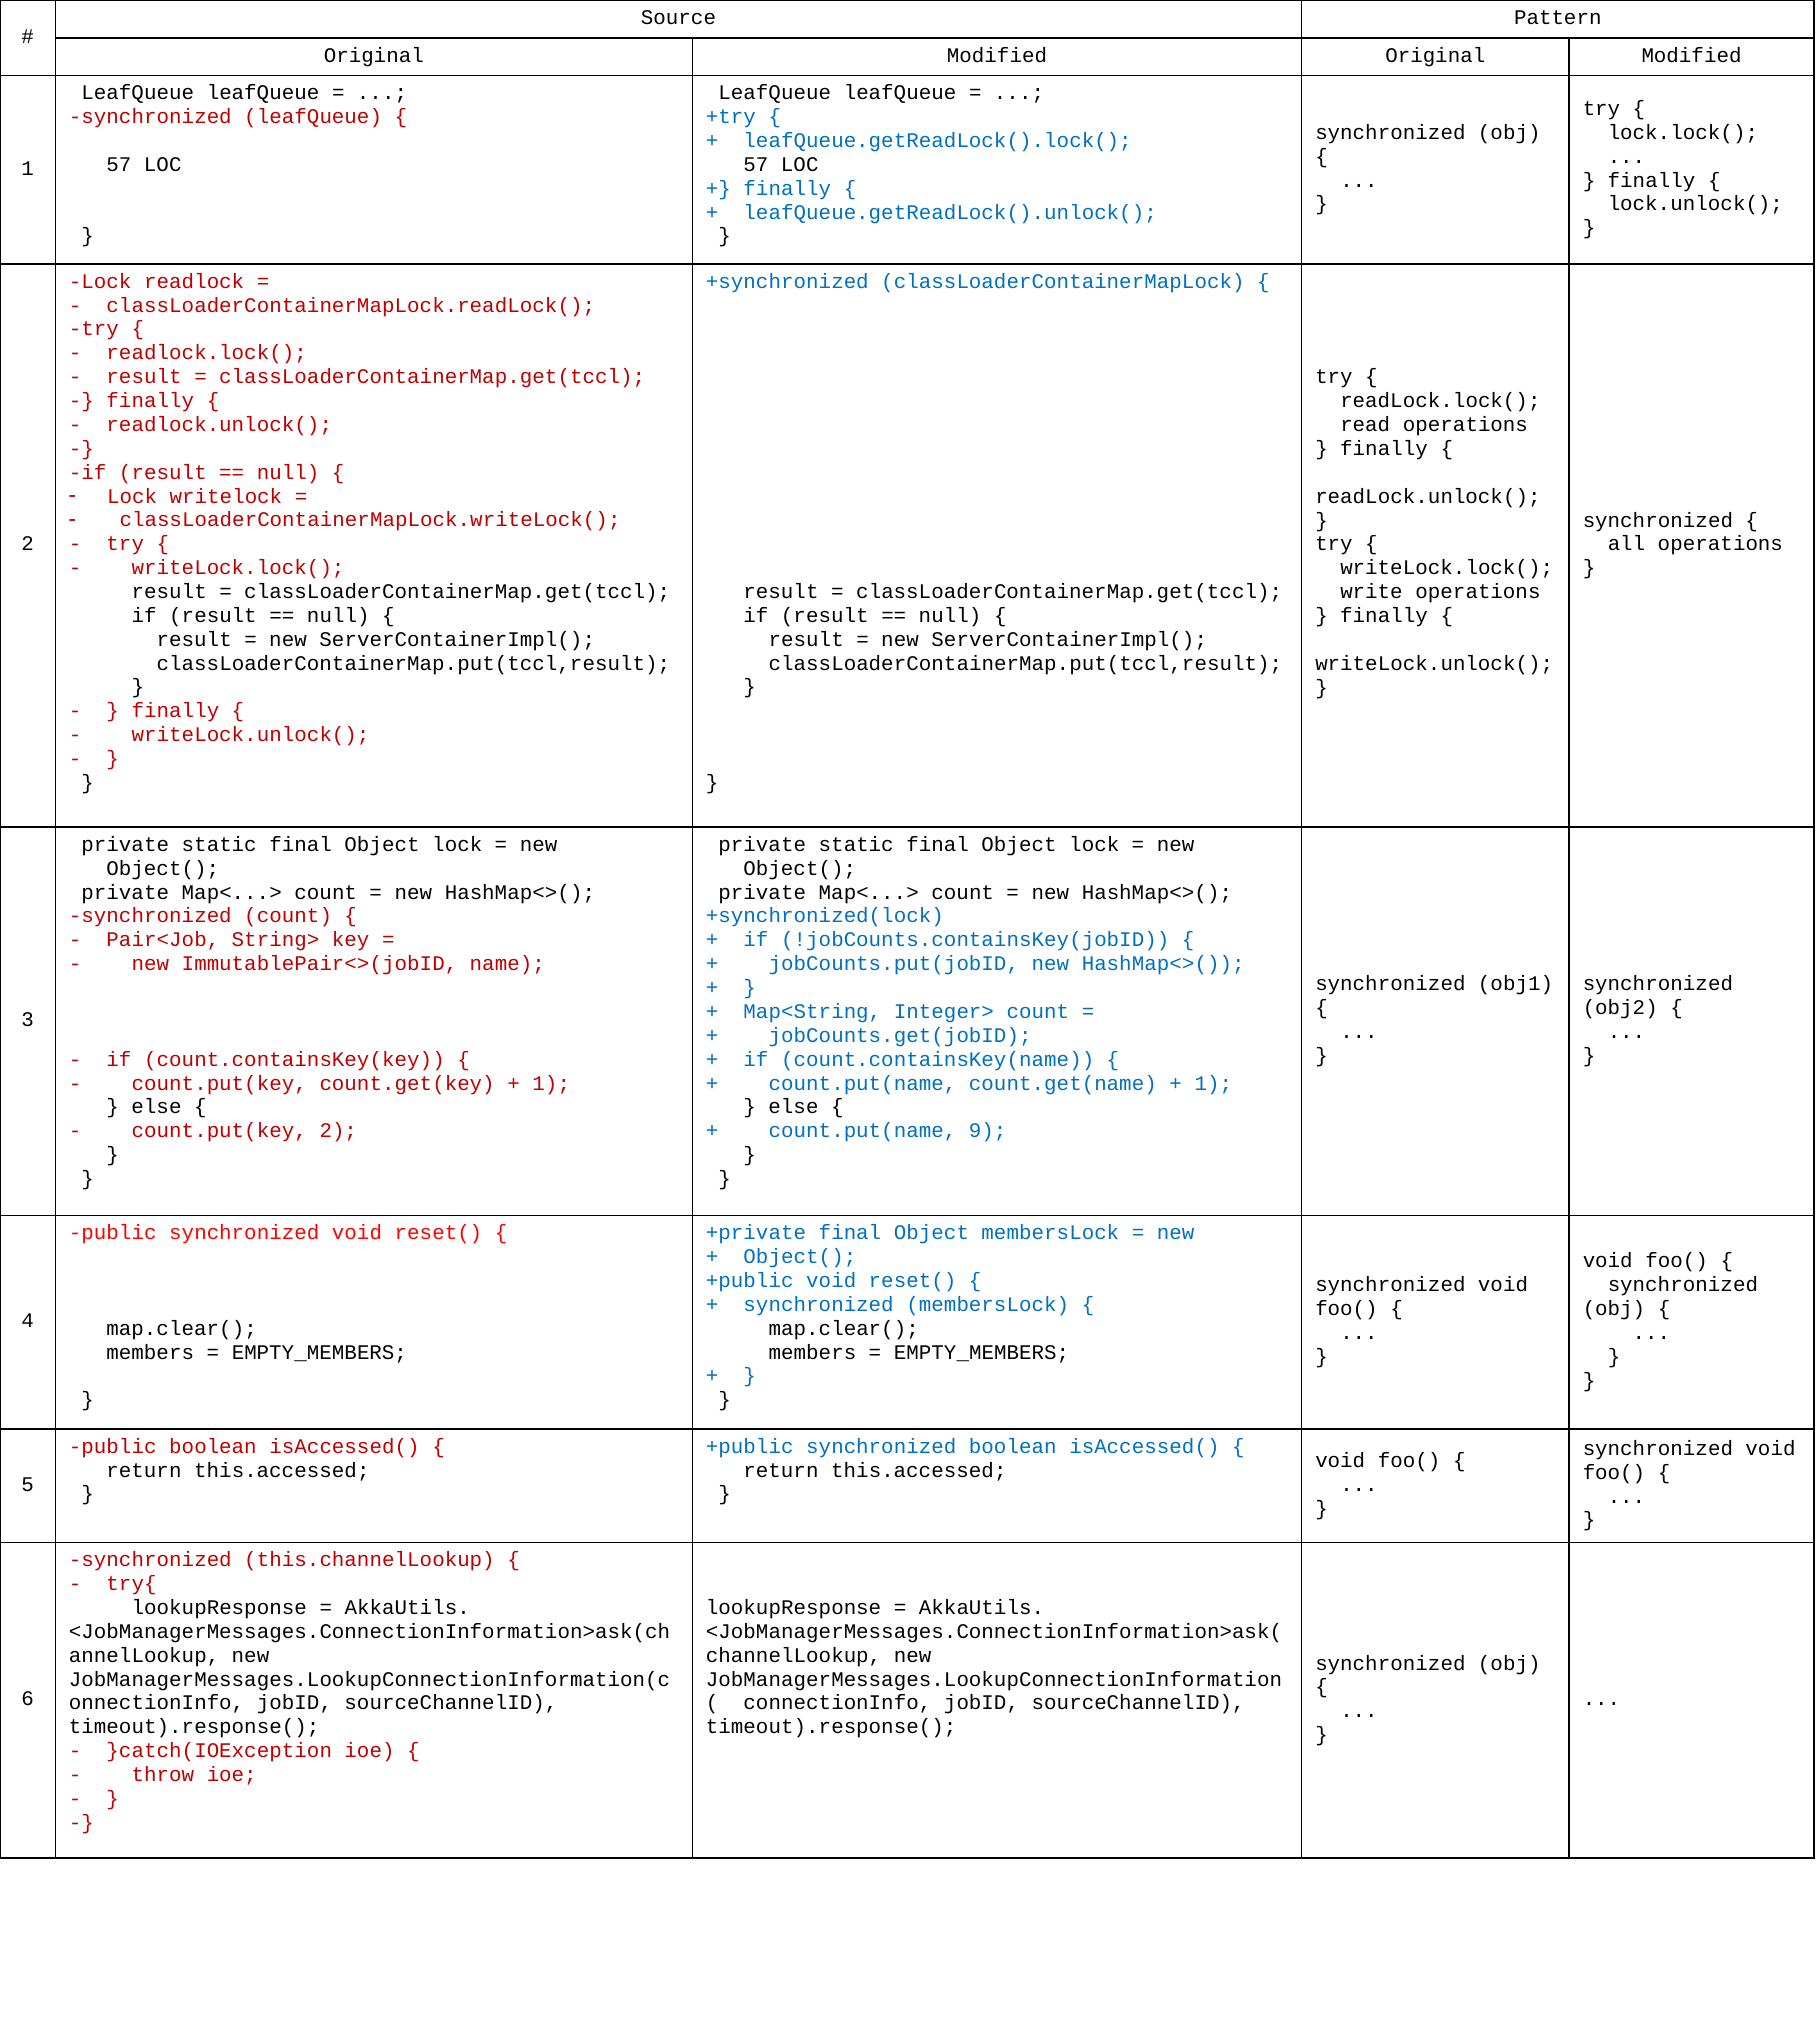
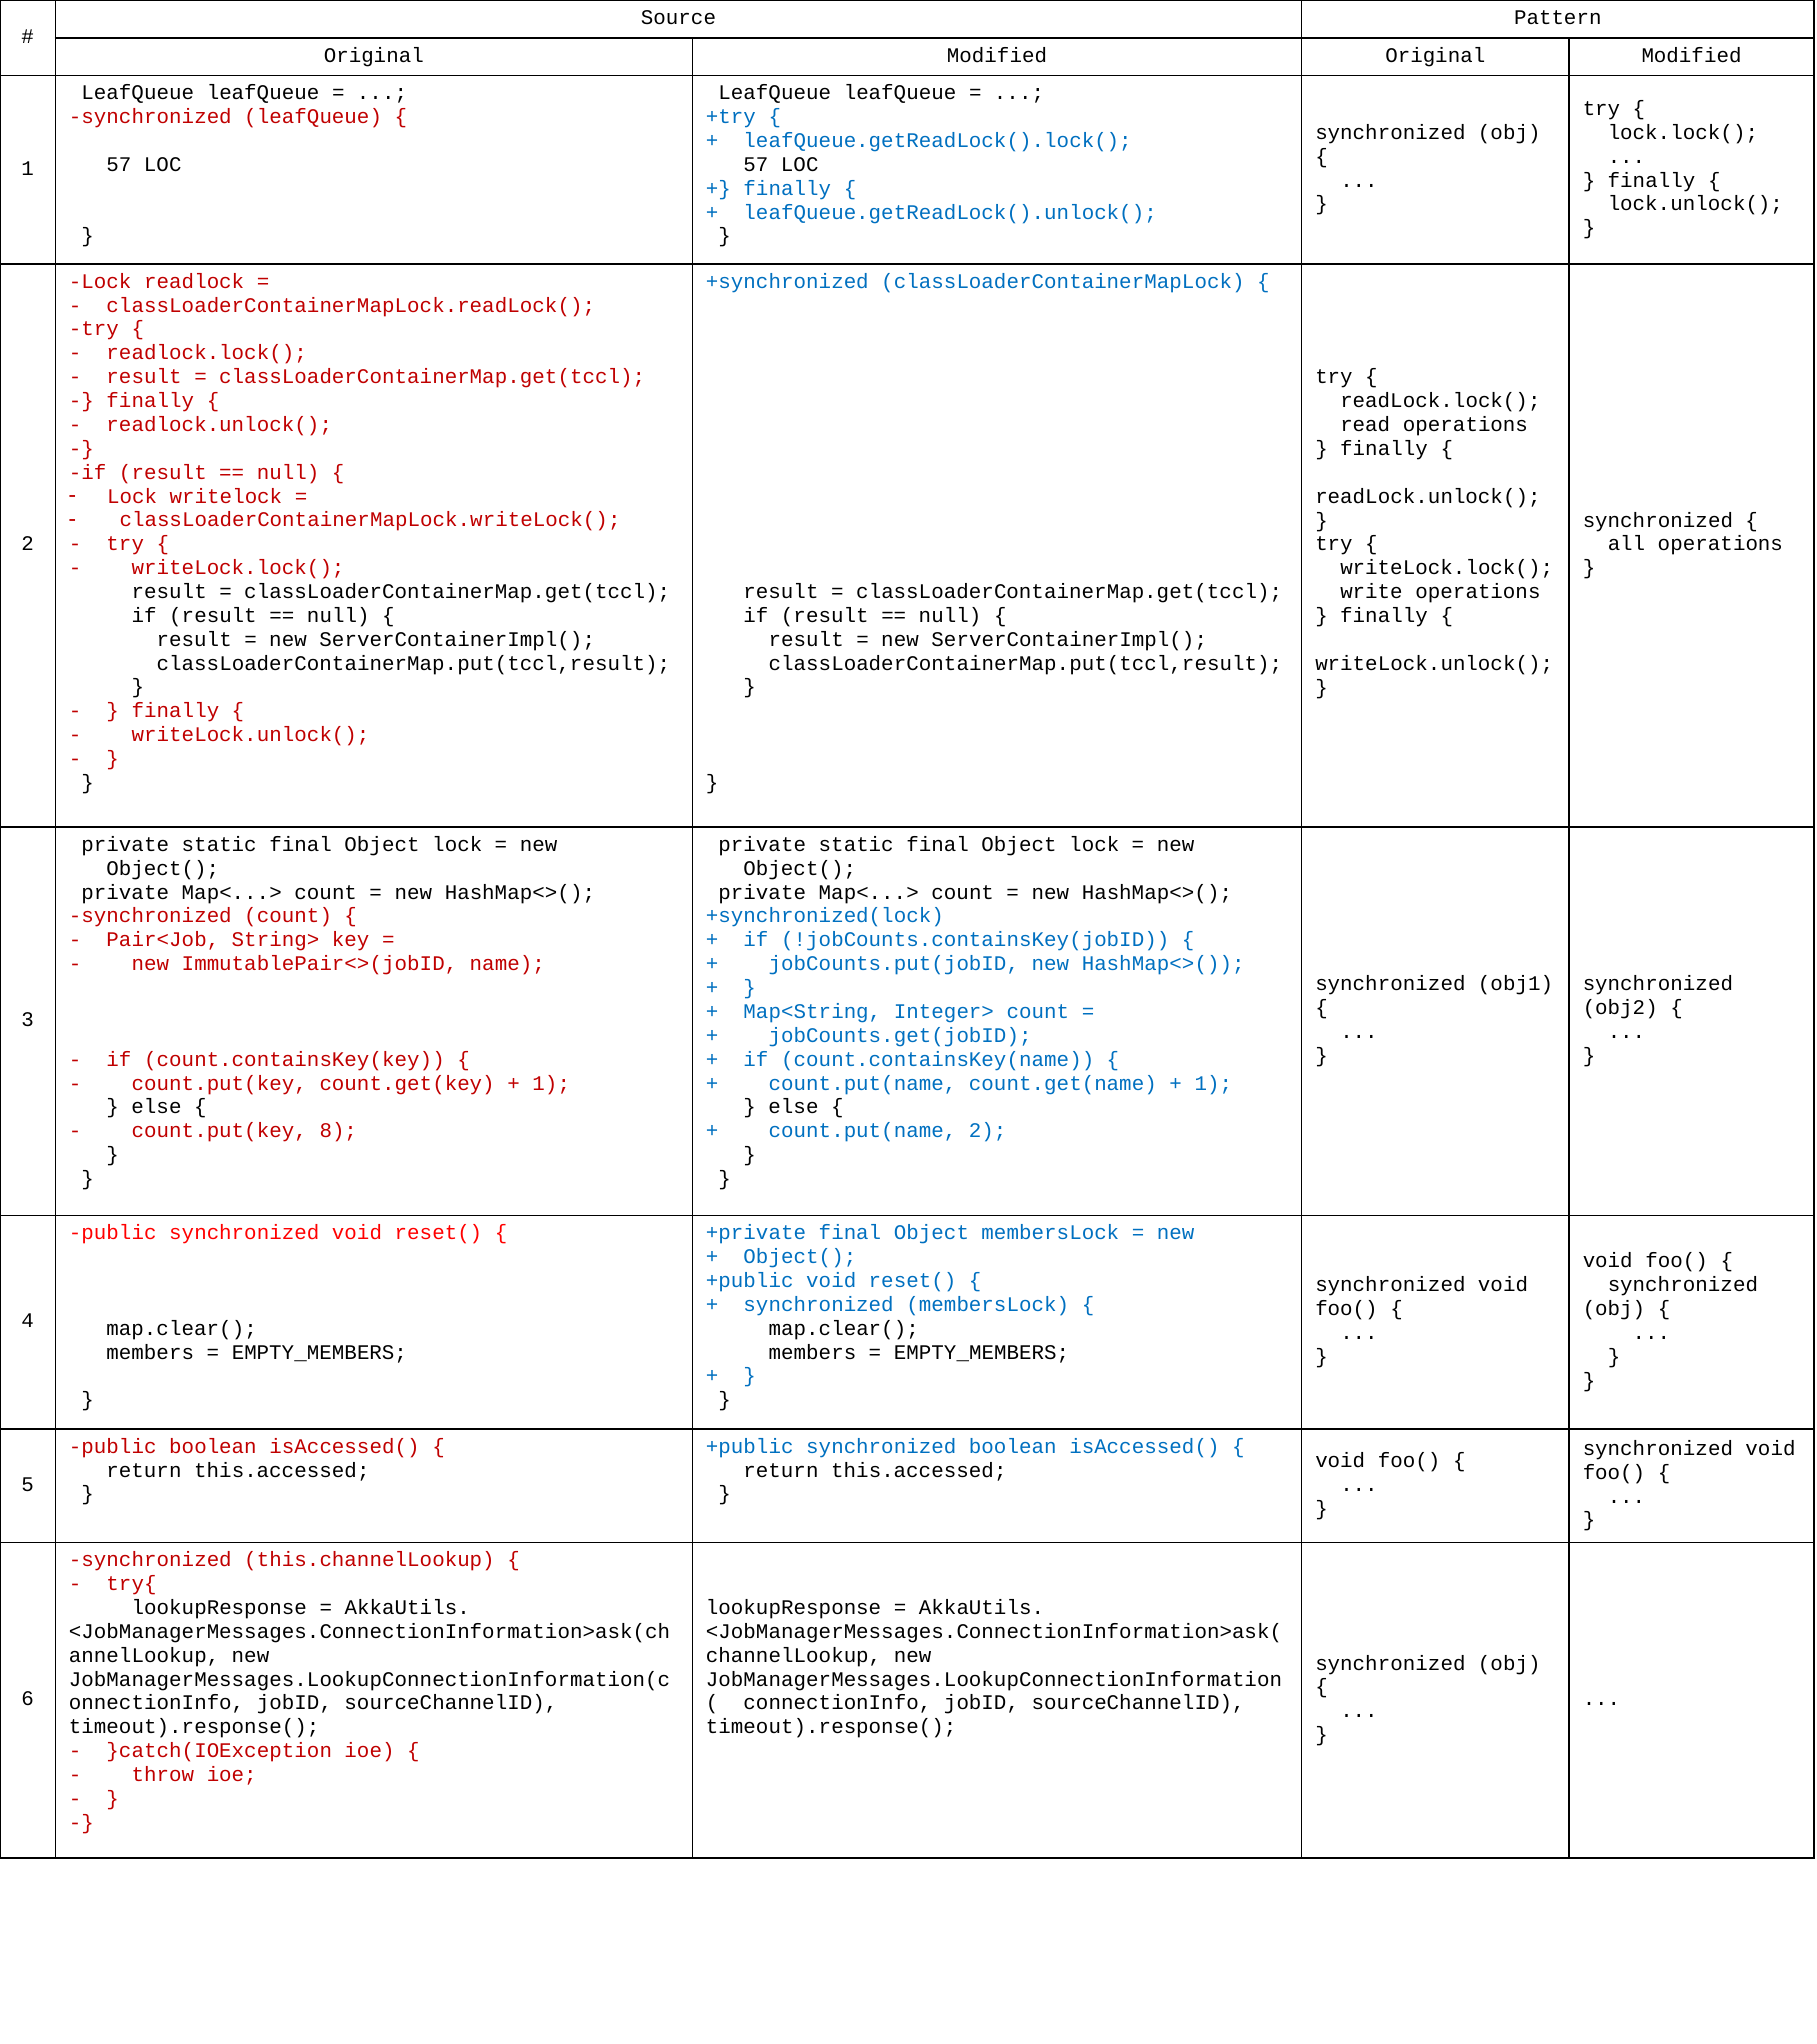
count.put(key 2: 2 -> 8
count.put(name 9: 9 -> 2
